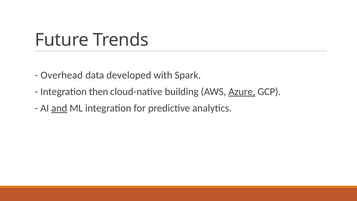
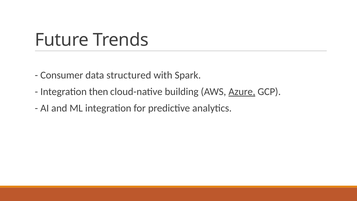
Overhead: Overhead -> Consumer
developed: developed -> structured
and underline: present -> none
